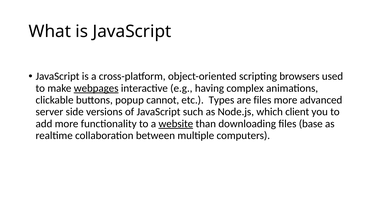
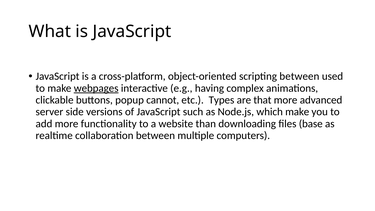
scripting browsers: browsers -> between
are files: files -> that
which client: client -> make
website underline: present -> none
